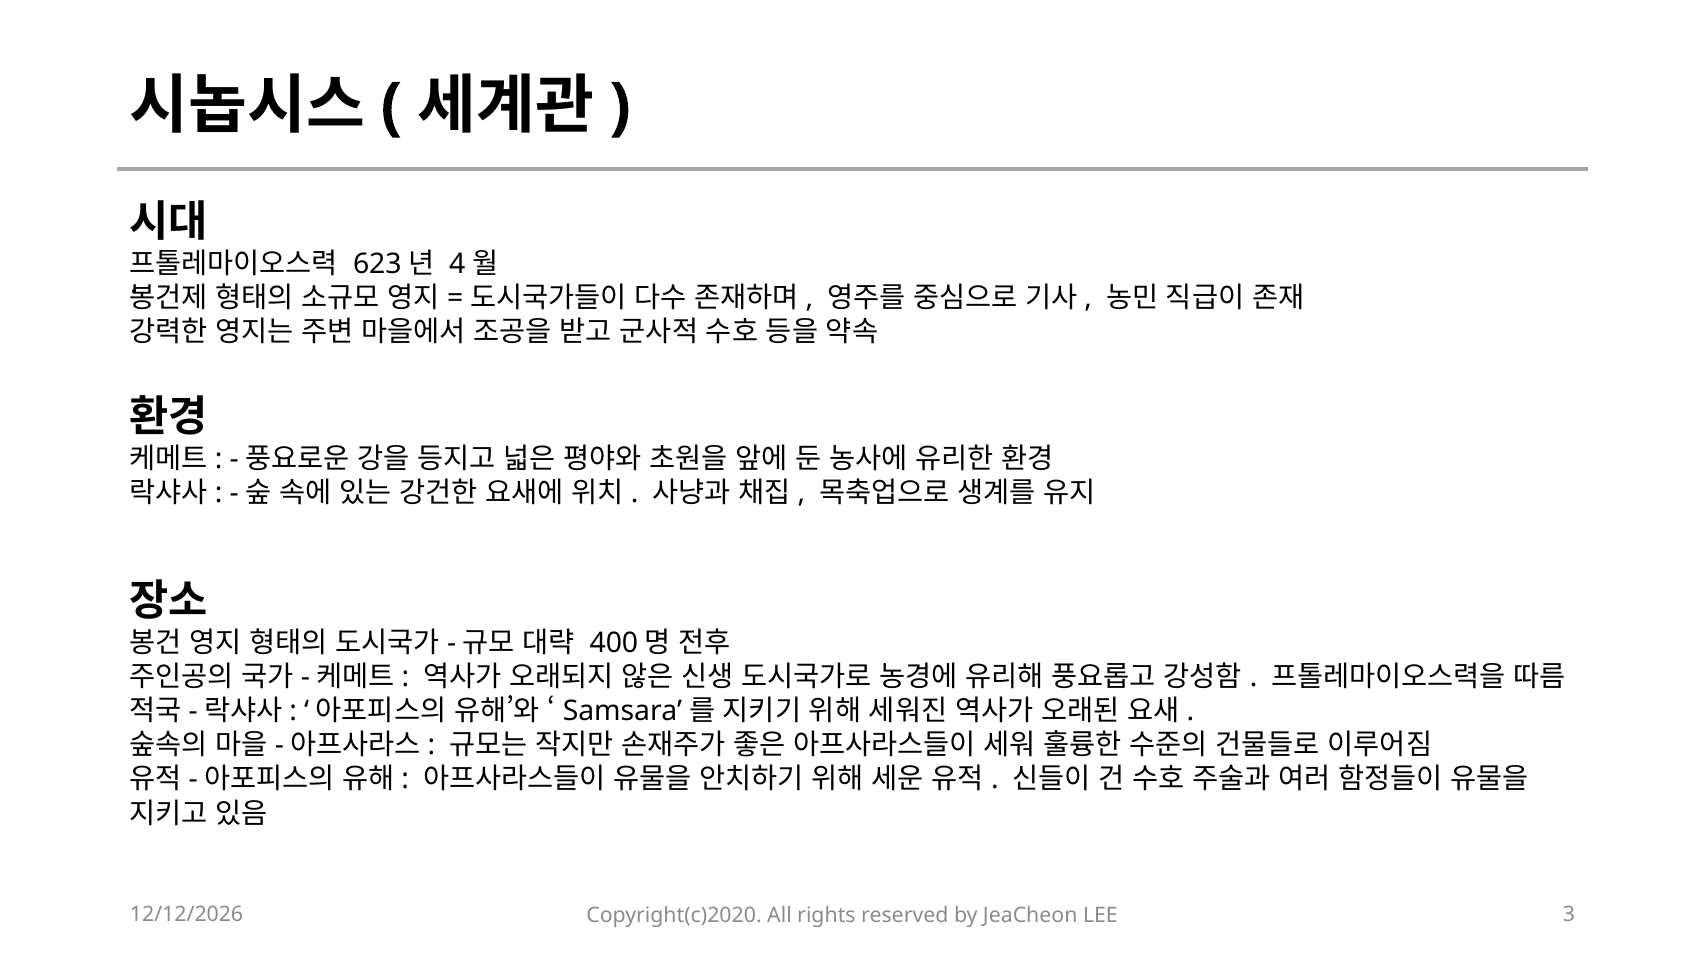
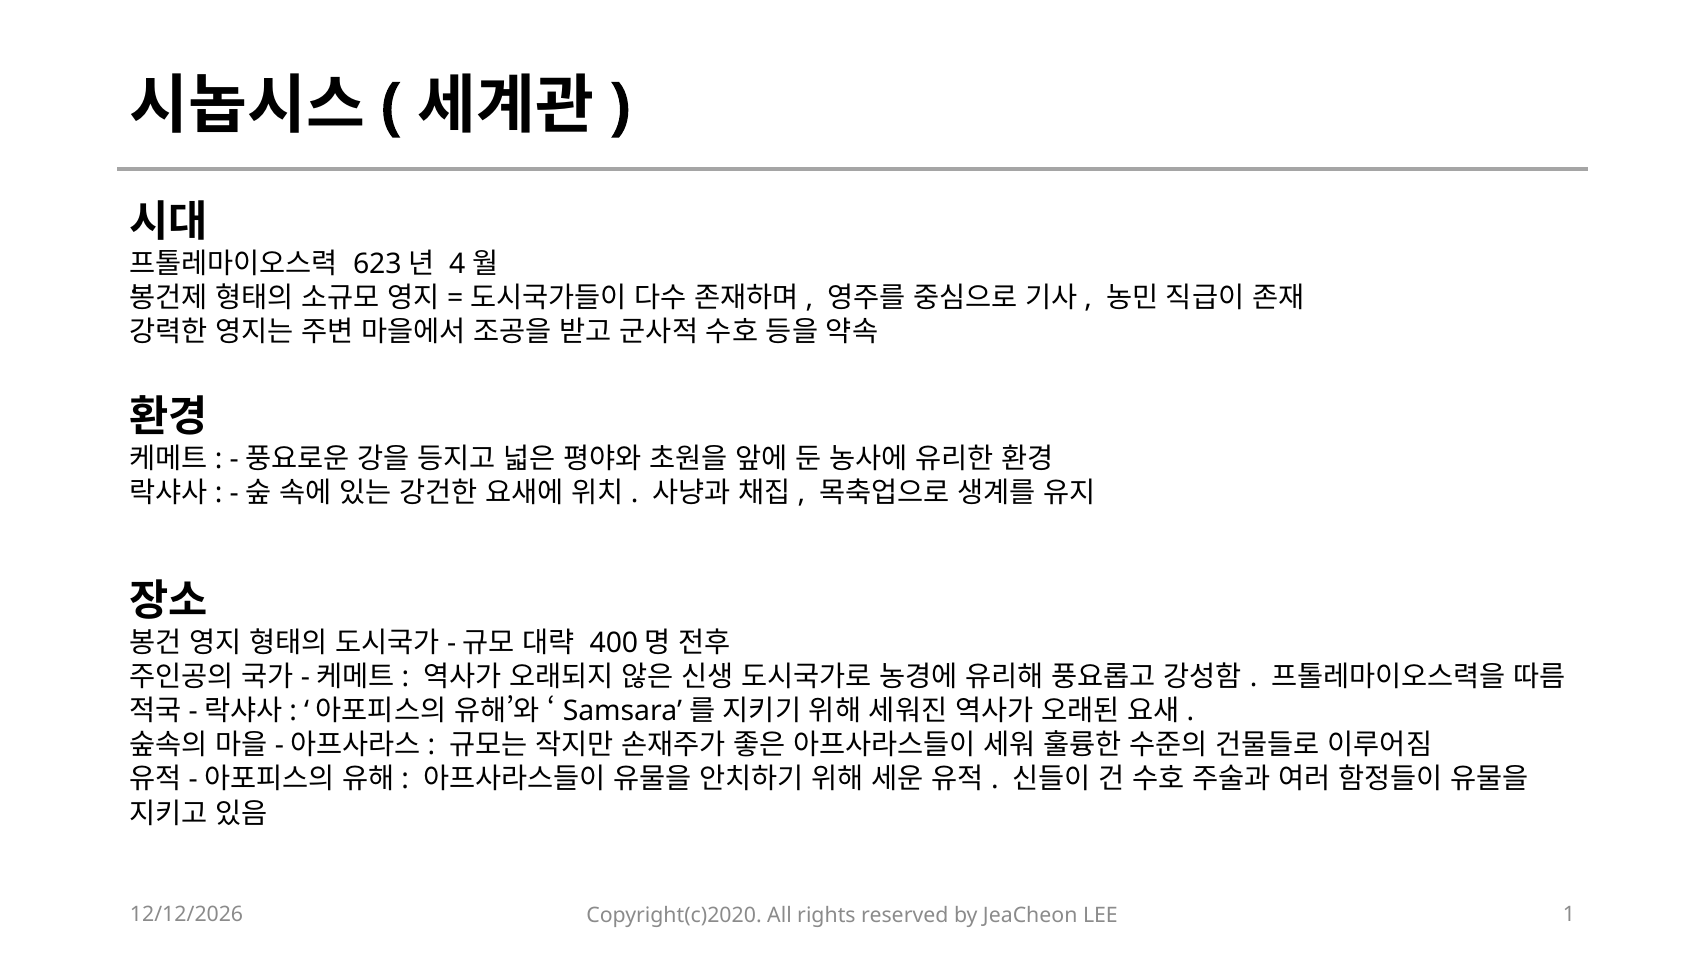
3: 3 -> 1
